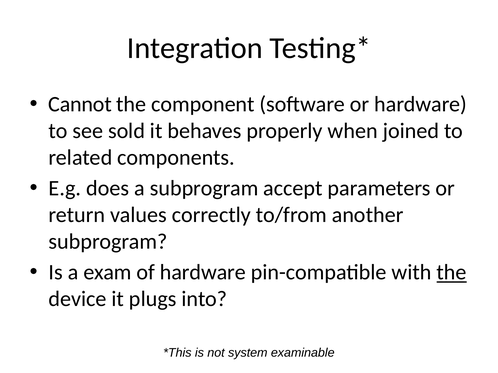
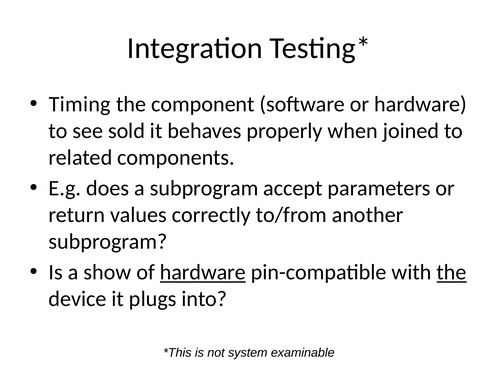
Cannot: Cannot -> Timing
exam: exam -> show
hardware at (203, 273) underline: none -> present
